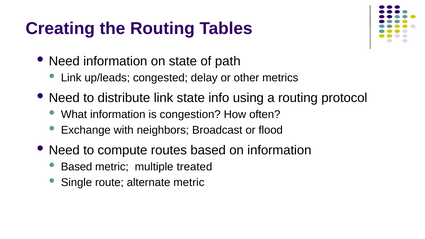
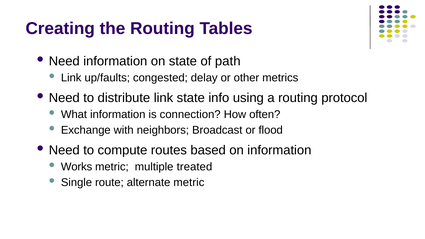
up/leads: up/leads -> up/faults
congestion: congestion -> connection
Based at (77, 167): Based -> Works
